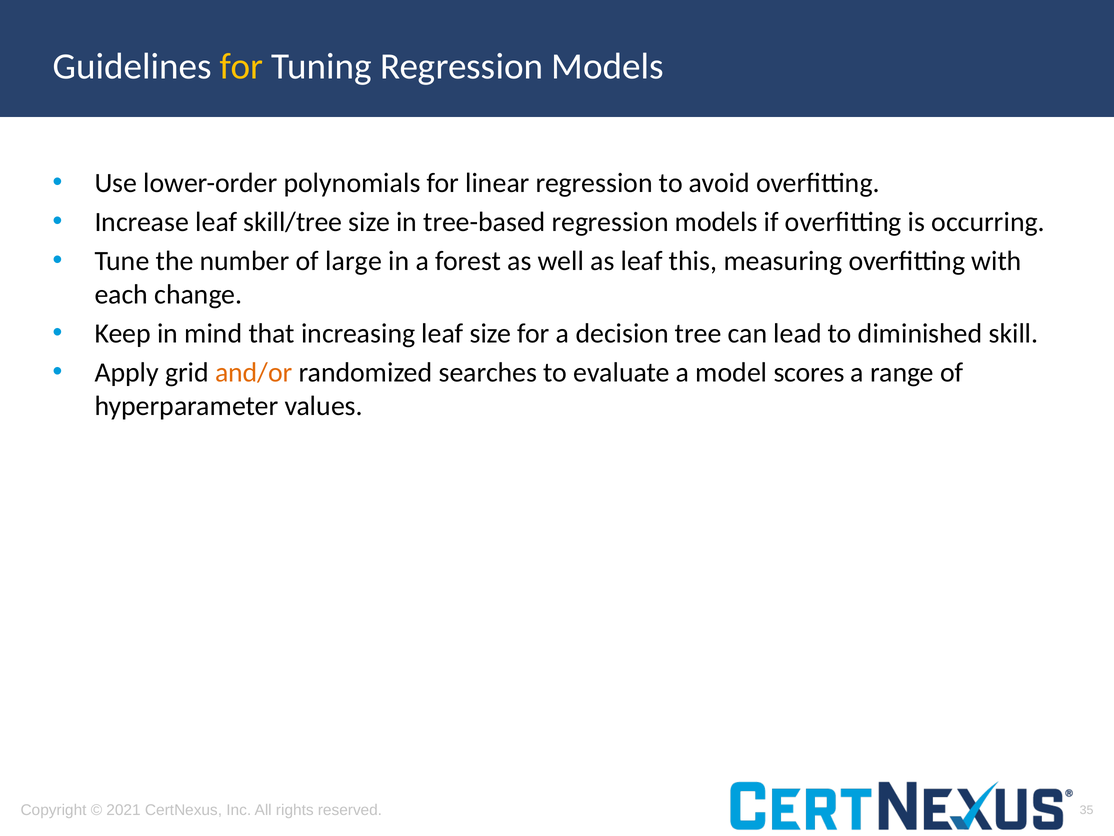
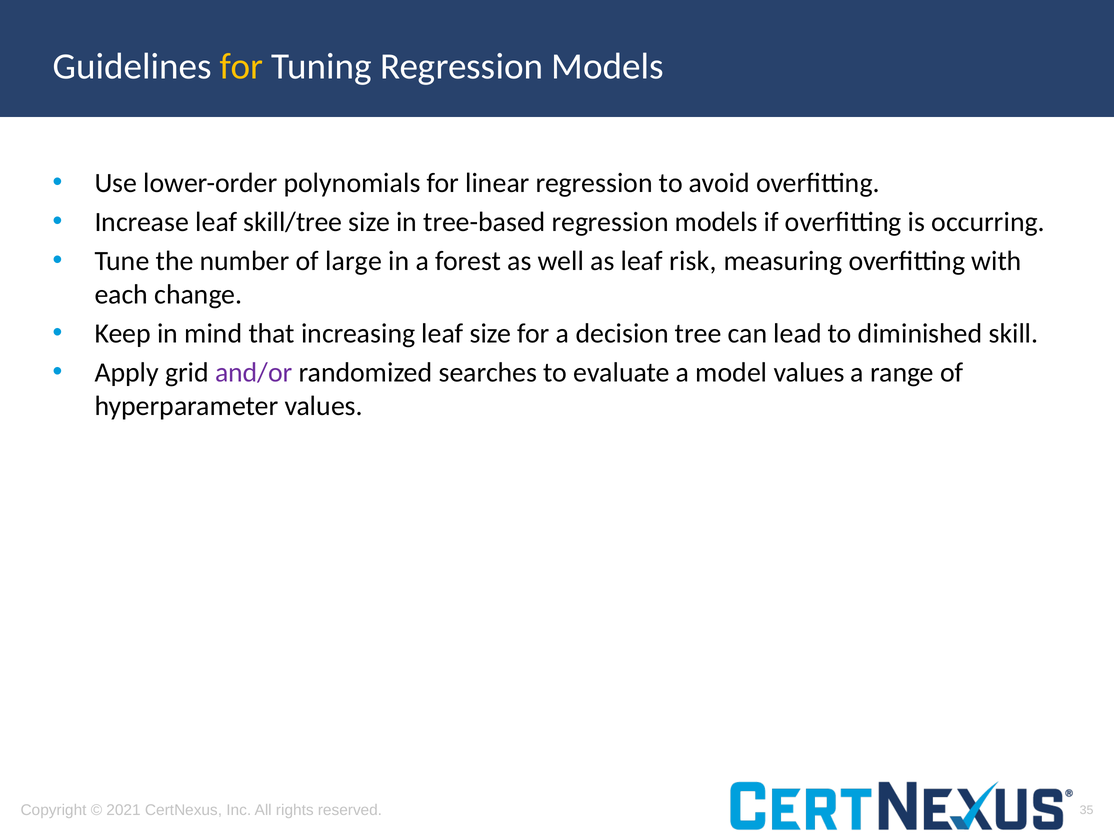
this: this -> risk
and/or colour: orange -> purple
model scores: scores -> values
